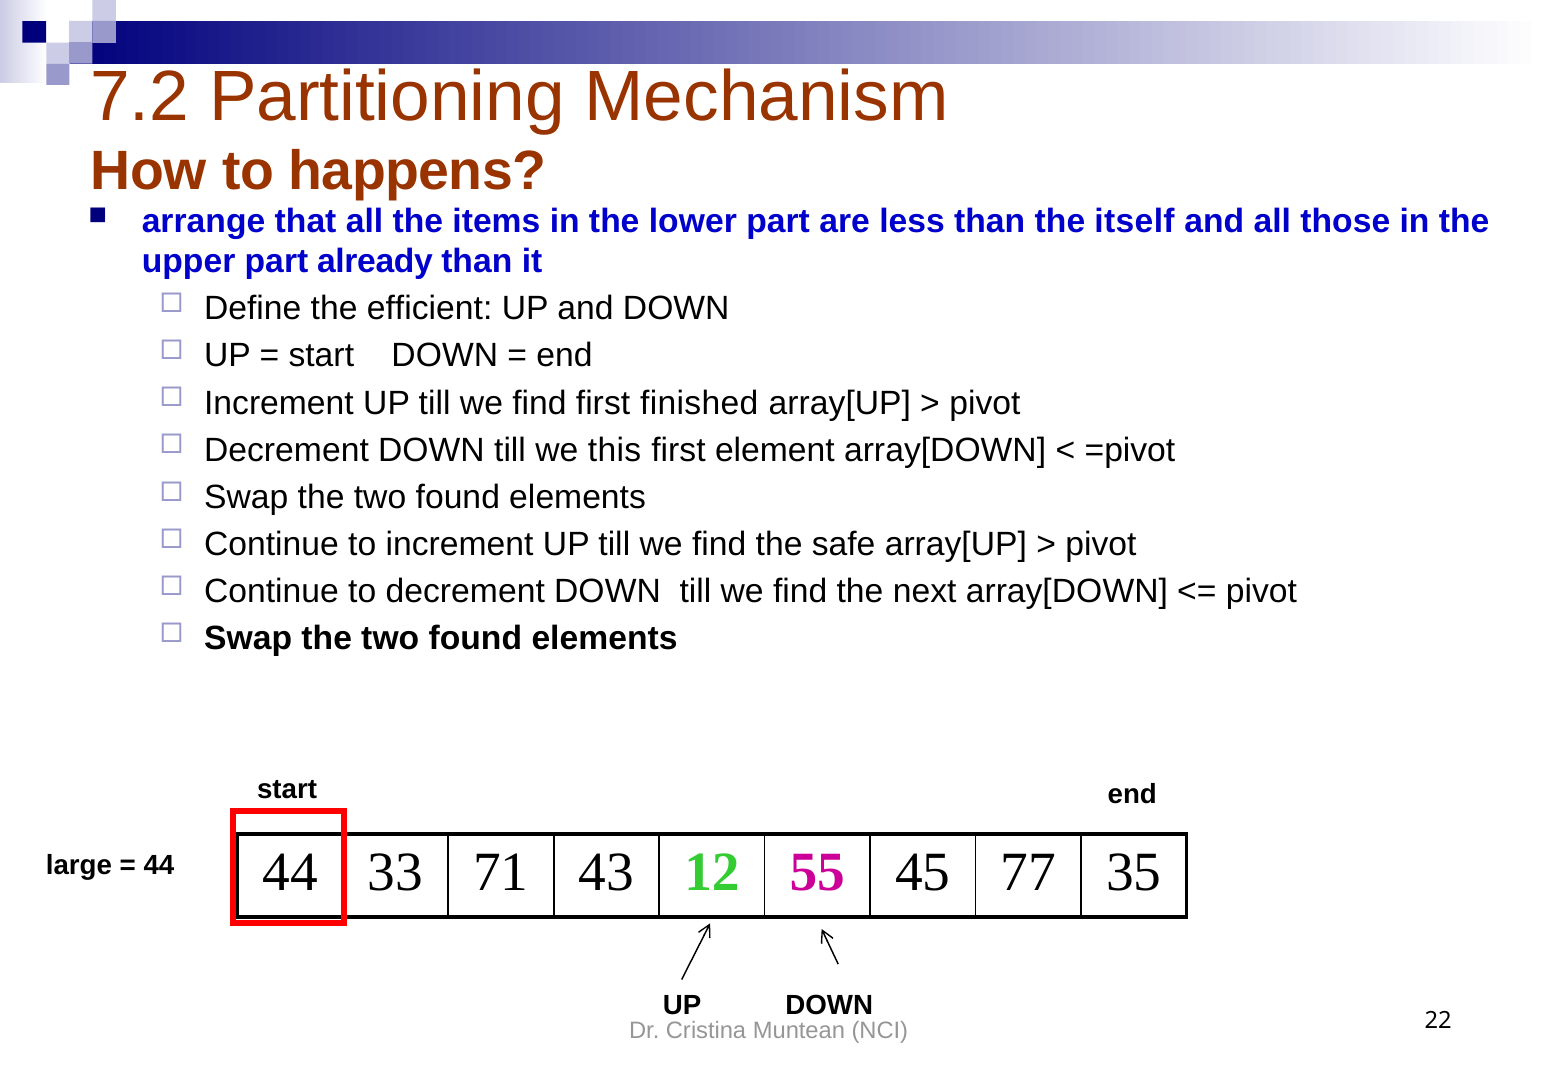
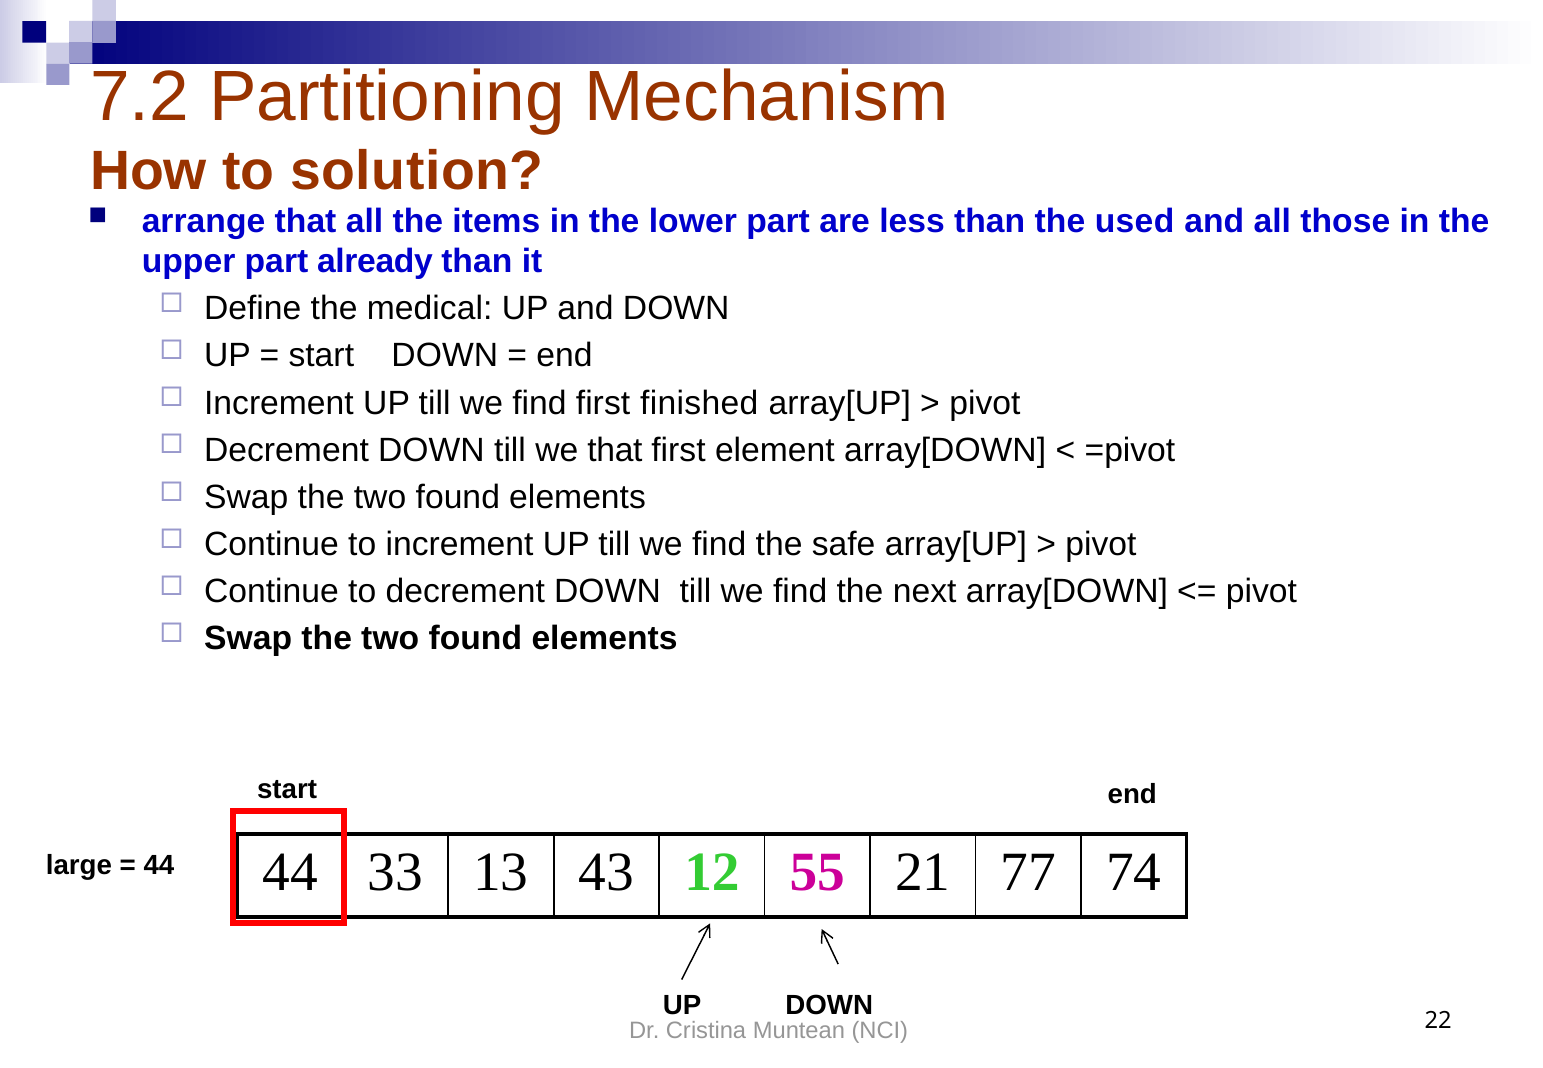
happens: happens -> solution
itself: itself -> used
efficient: efficient -> medical
we this: this -> that
71: 71 -> 13
45: 45 -> 21
35: 35 -> 74
